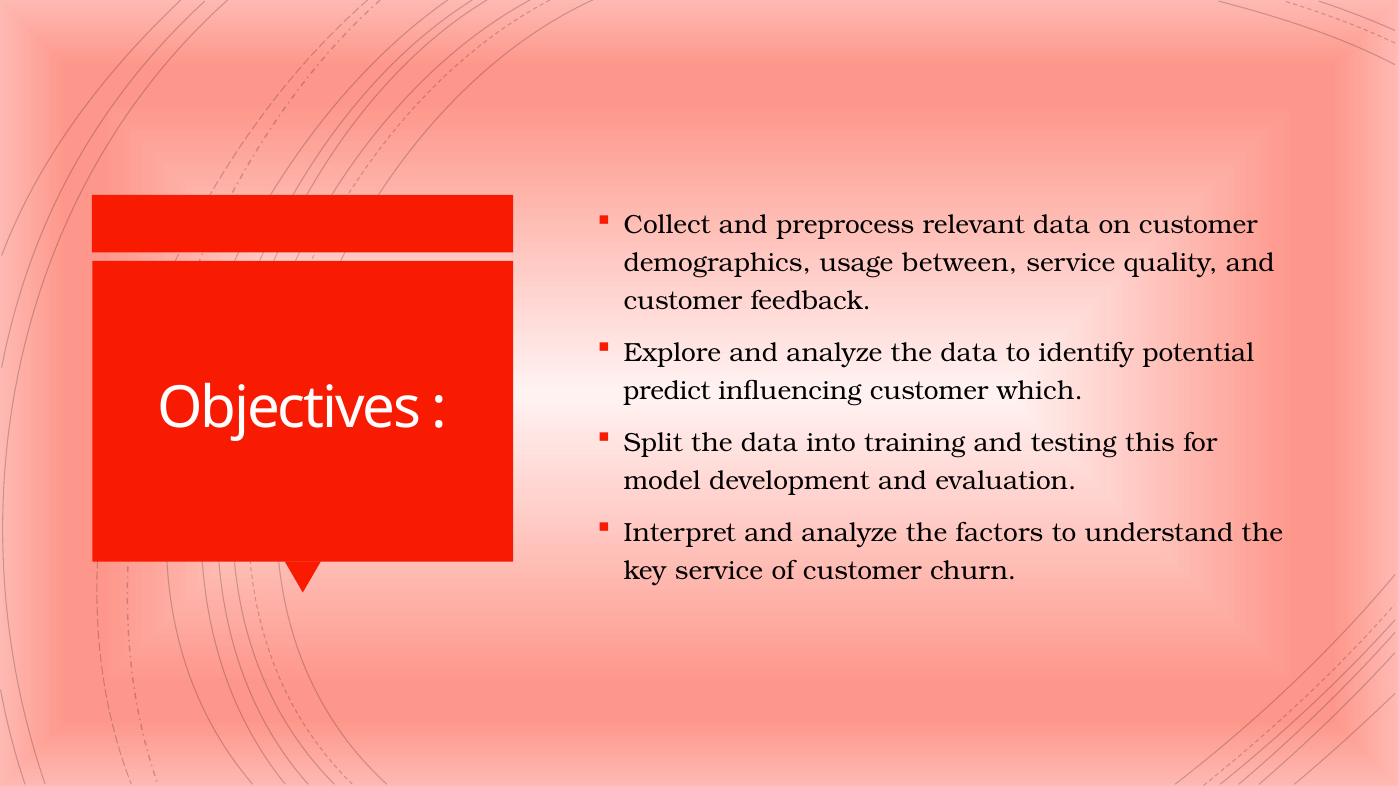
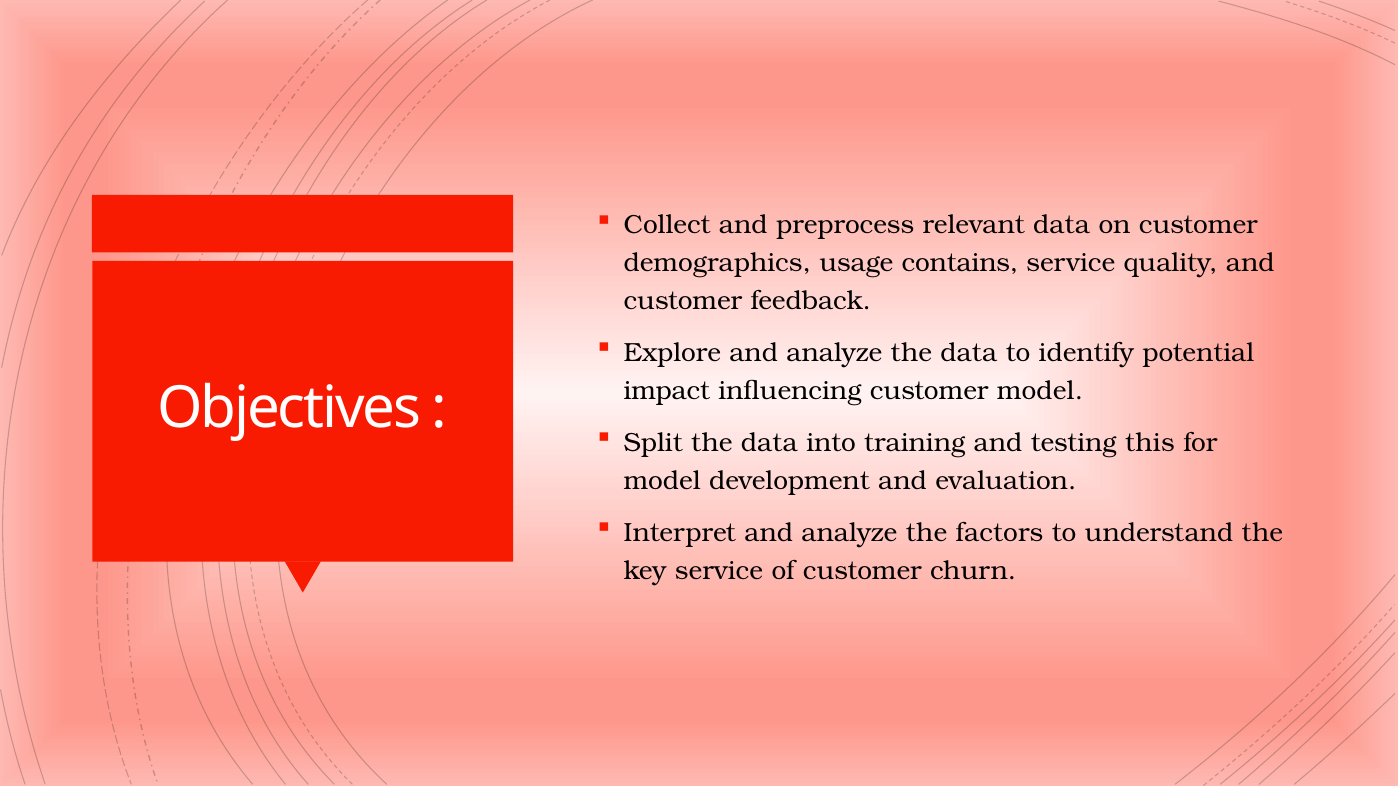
between: between -> contains
predict: predict -> impact
customer which: which -> model
